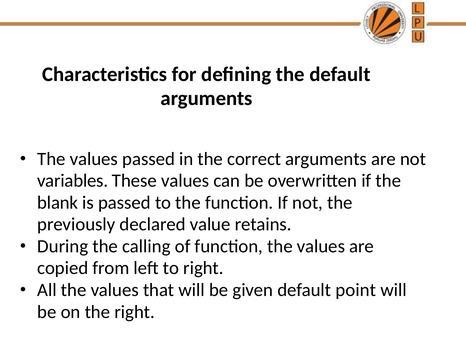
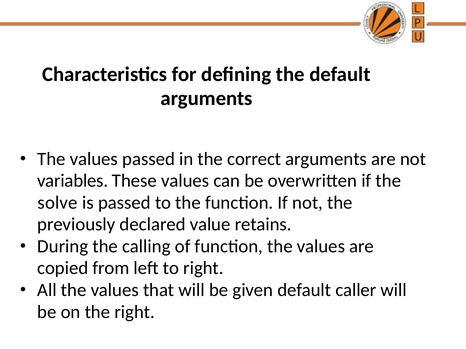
blank: blank -> solve
point: point -> caller
